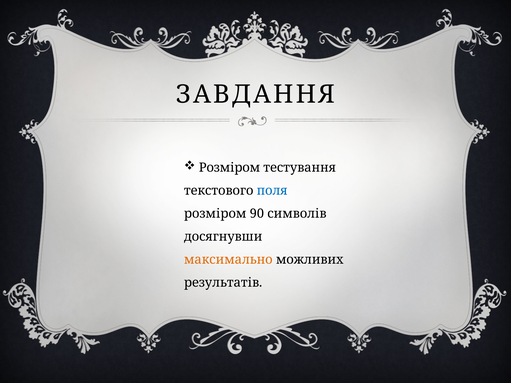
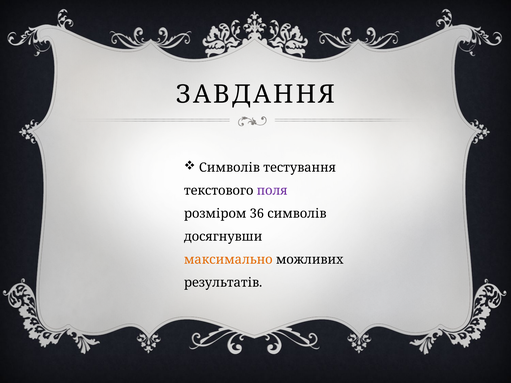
Розміром at (230, 168): Розміром -> Символів
поля colour: blue -> purple
90: 90 -> 36
